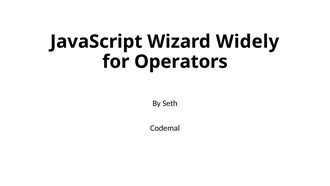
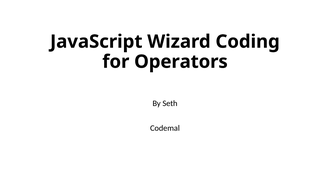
Widely: Widely -> Coding
